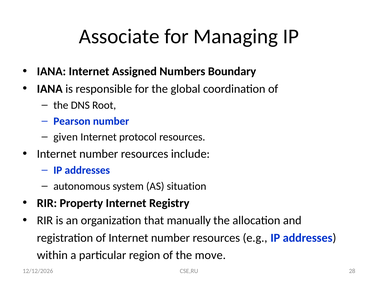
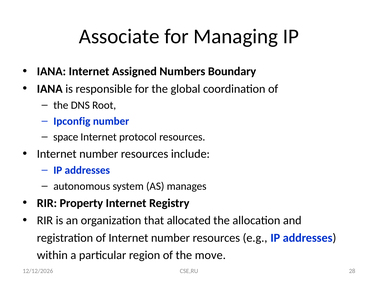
Pearson: Pearson -> Ipconfig
given: given -> space
situation: situation -> manages
manually: manually -> allocated
